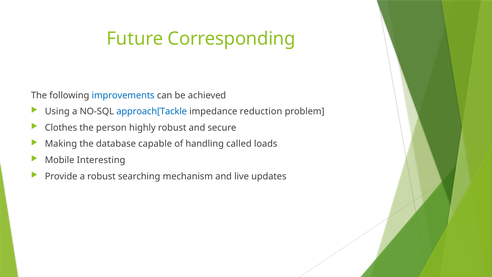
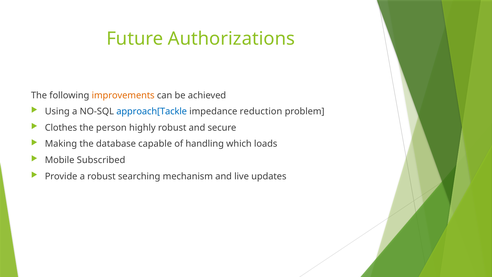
Corresponding: Corresponding -> Authorizations
improvements colour: blue -> orange
called: called -> which
Interesting: Interesting -> Subscribed
